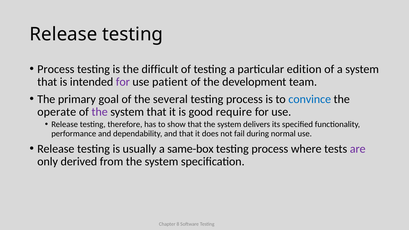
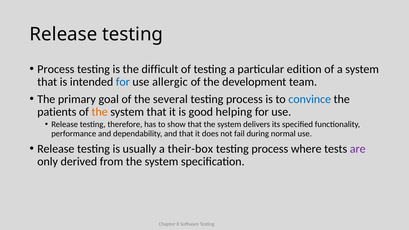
for at (123, 82) colour: purple -> blue
patient: patient -> allergic
operate: operate -> patients
the at (100, 112) colour: purple -> orange
require: require -> helping
same-box: same-box -> their-box
